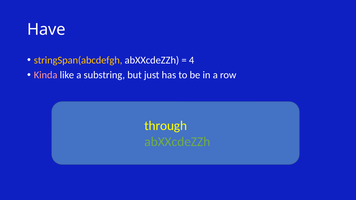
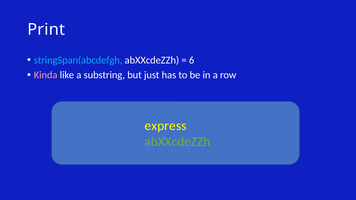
Have: Have -> Print
stringSpan(abcdefgh colour: yellow -> light blue
4: 4 -> 6
through: through -> express
